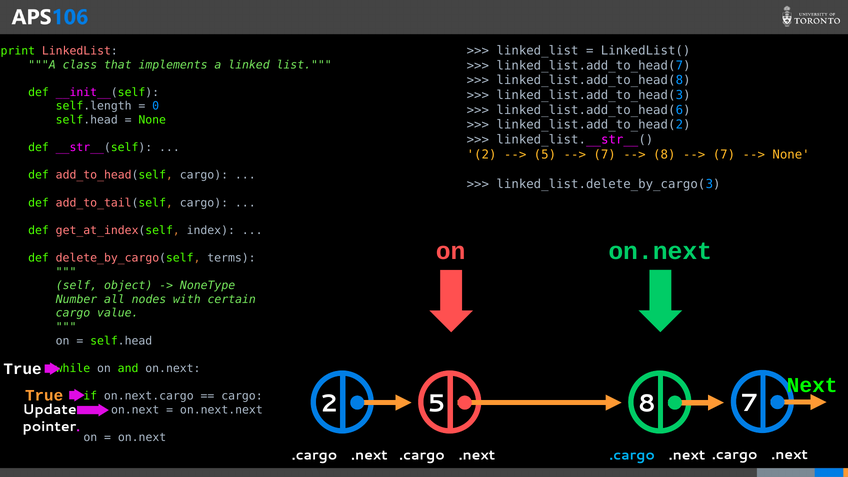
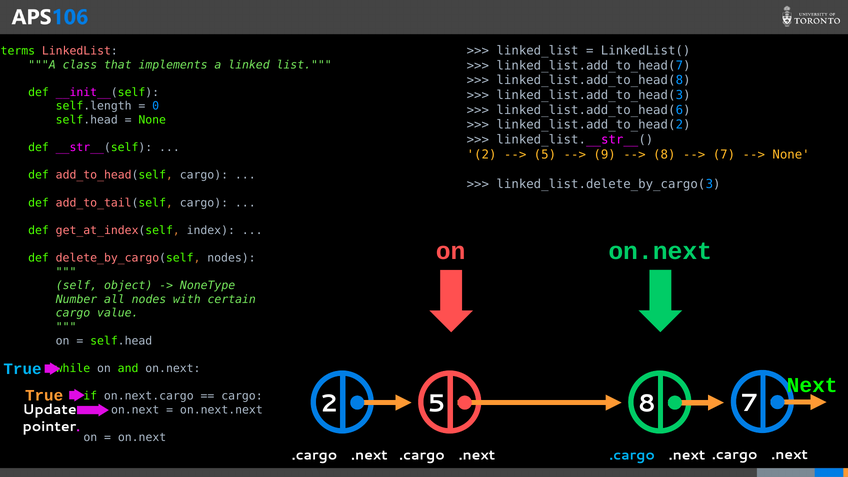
print: print -> terms
7 at (605, 155): 7 -> 9
delete_by_cargo(self terms: terms -> nodes
True at (23, 369) colour: white -> light blue
